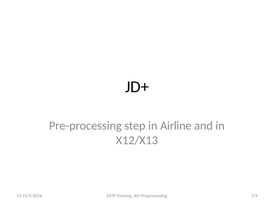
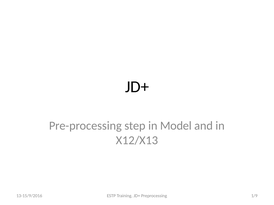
Airline: Airline -> Model
